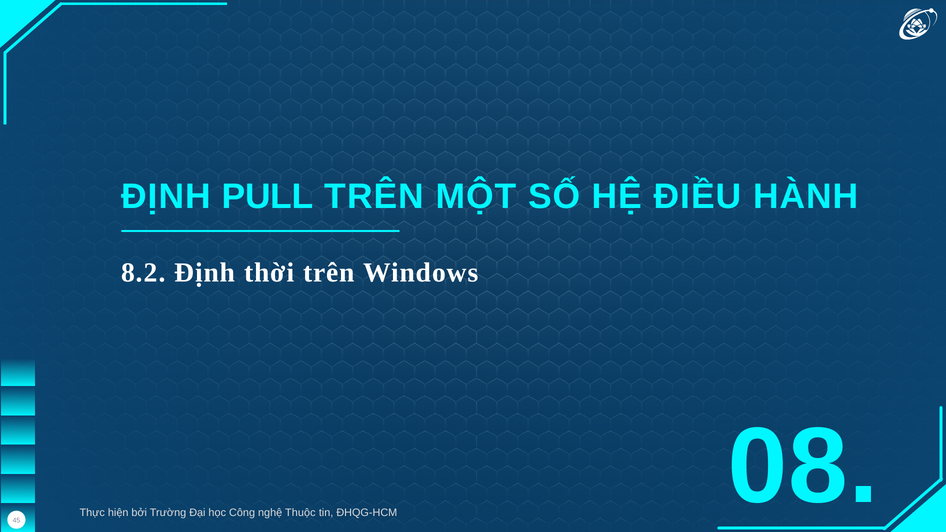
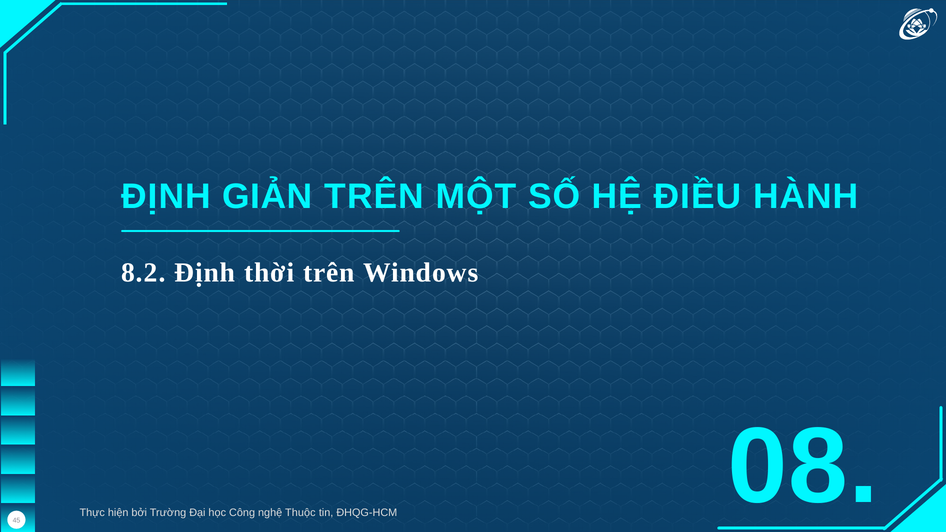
PULL: PULL -> GIẢN
